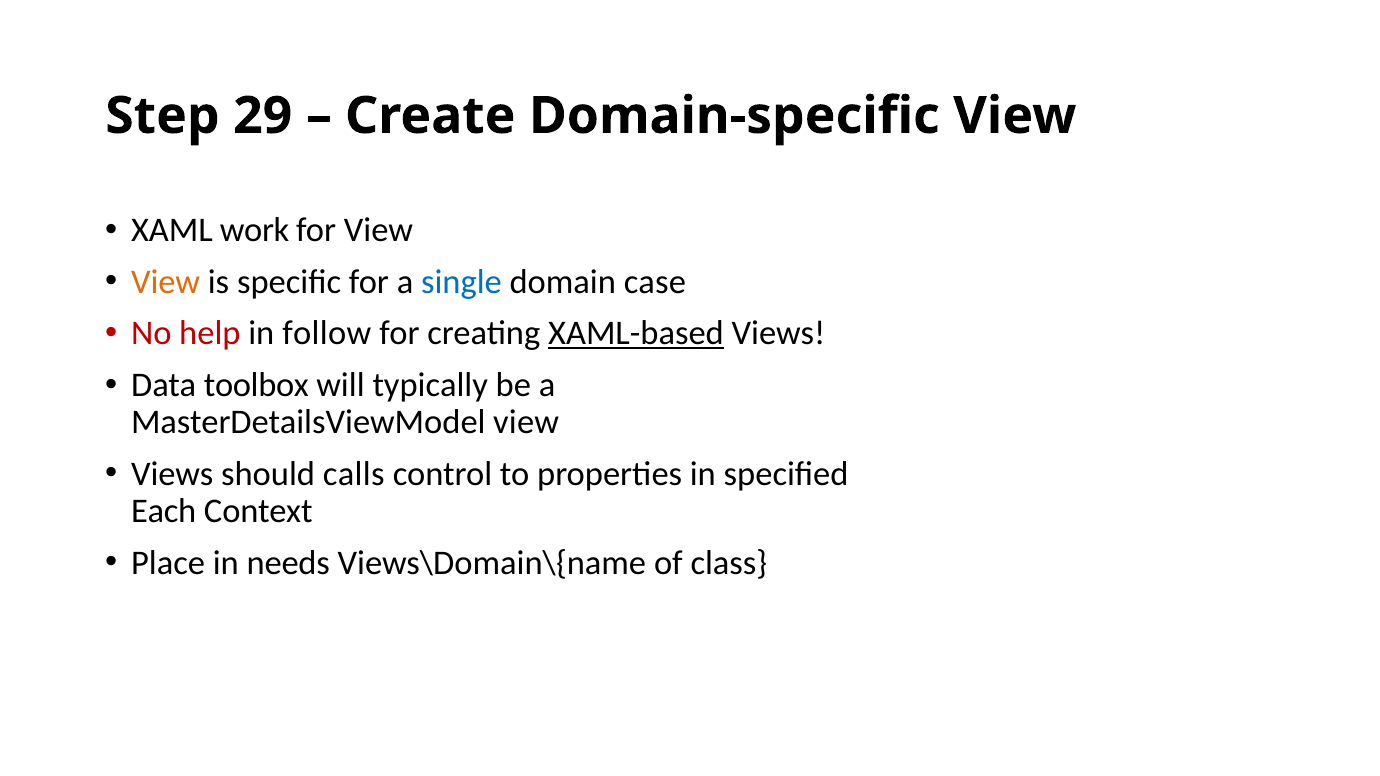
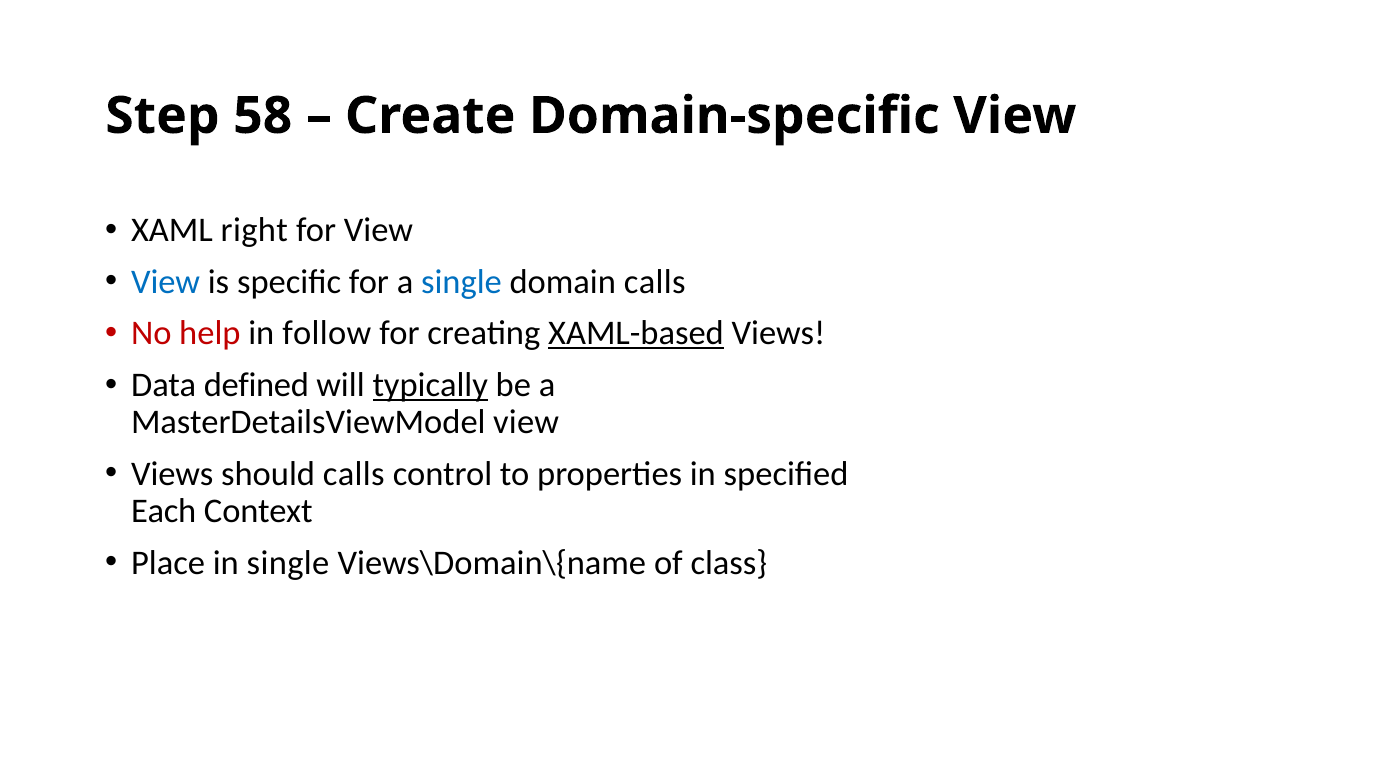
29: 29 -> 58
work: work -> right
View at (166, 282) colour: orange -> blue
domain case: case -> calls
toolbox: toolbox -> defined
typically underline: none -> present
in needs: needs -> single
